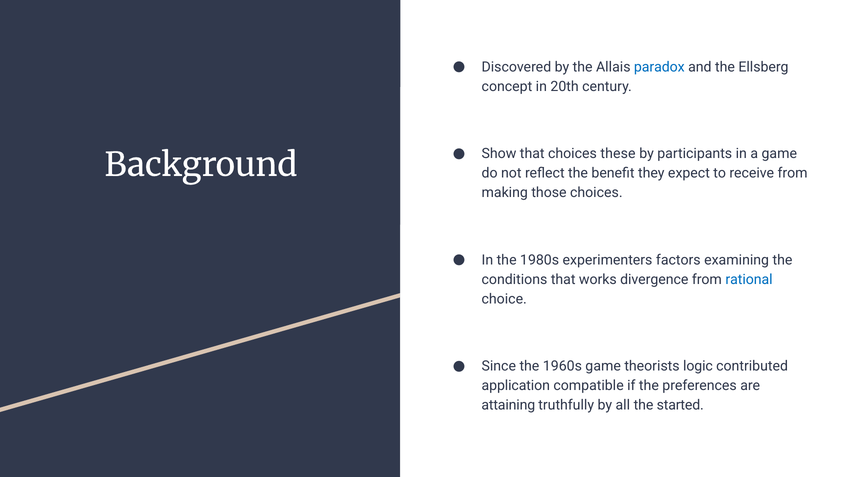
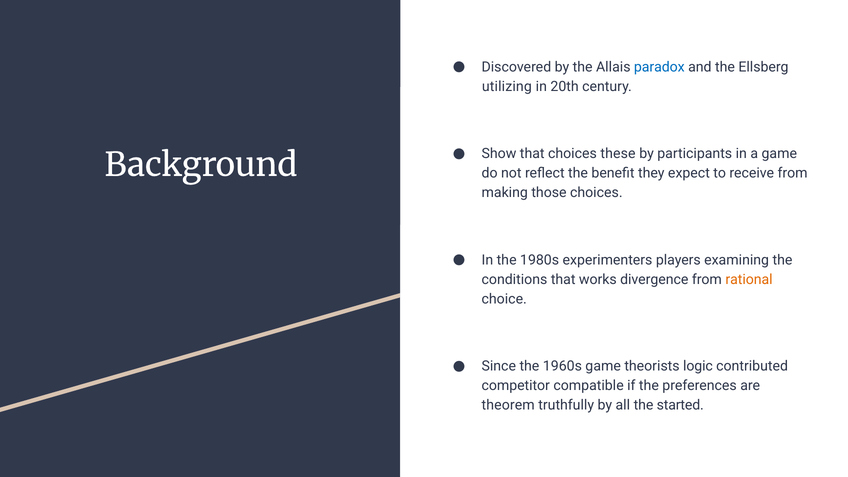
concept: concept -> utilizing
factors: factors -> players
rational colour: blue -> orange
application: application -> competitor
attaining: attaining -> theorem
